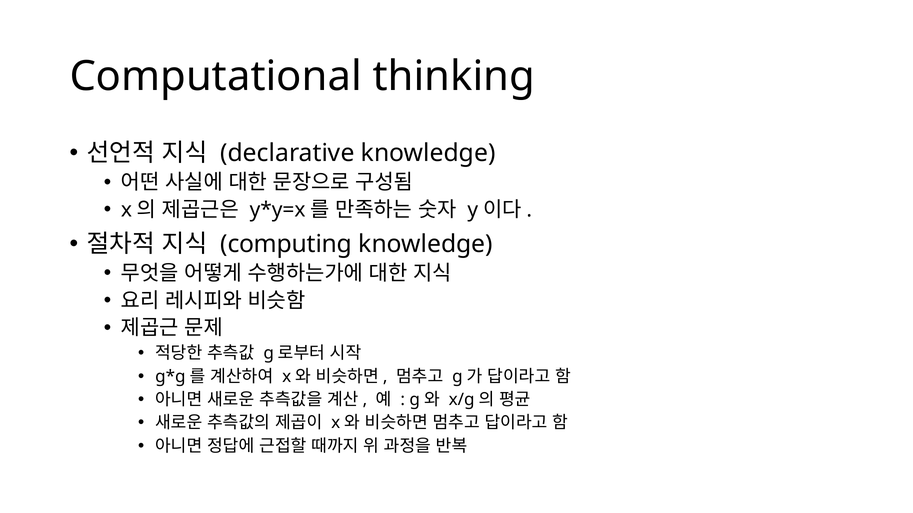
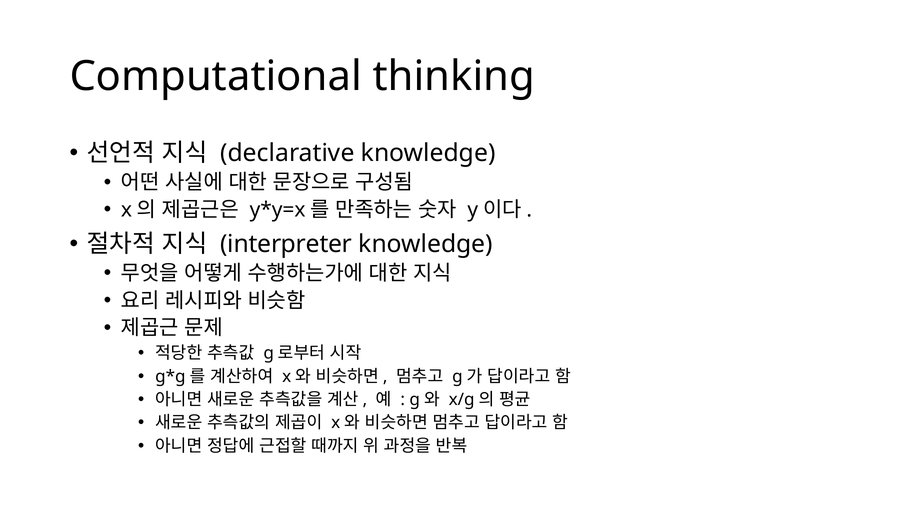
computing: computing -> interpreter
